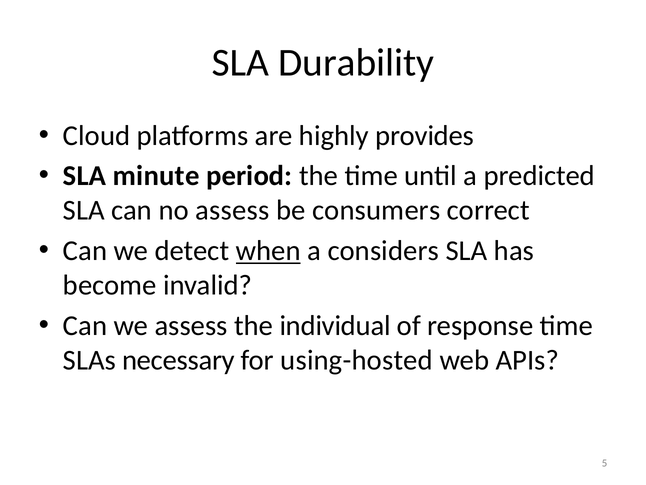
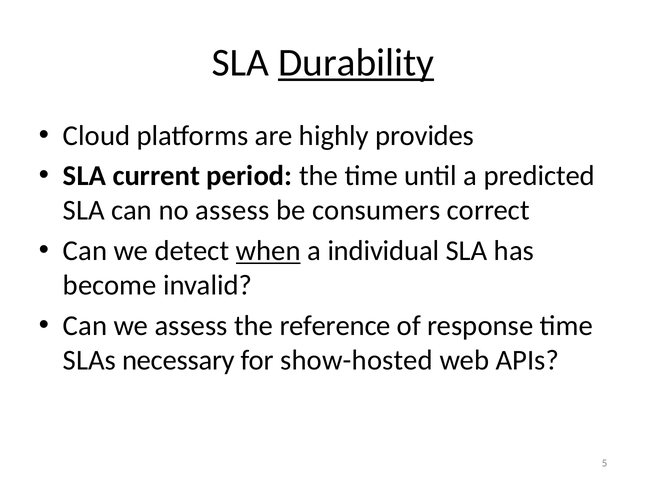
Durability underline: none -> present
minute: minute -> current
considers: considers -> individual
individual: individual -> reference
using-hosted: using-hosted -> show-hosted
